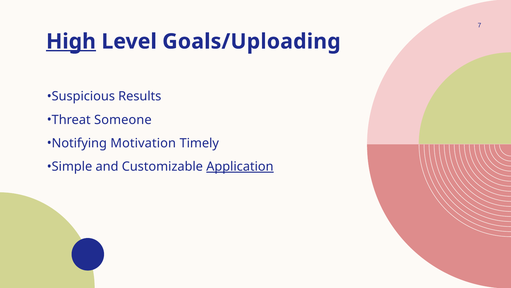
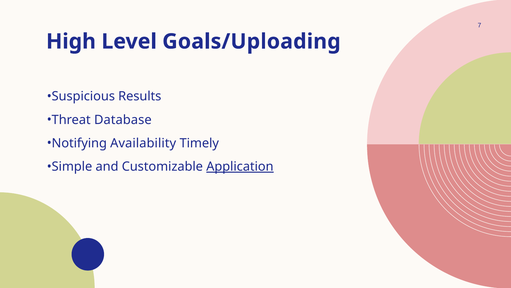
High underline: present -> none
Someone: Someone -> Database
Motivation: Motivation -> Availability
